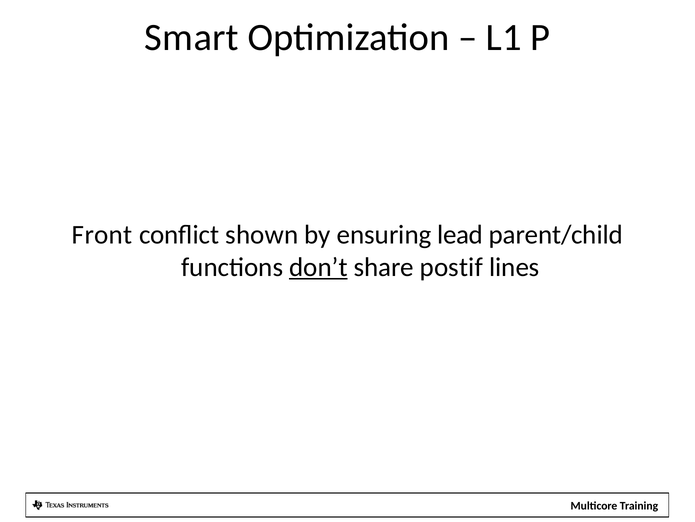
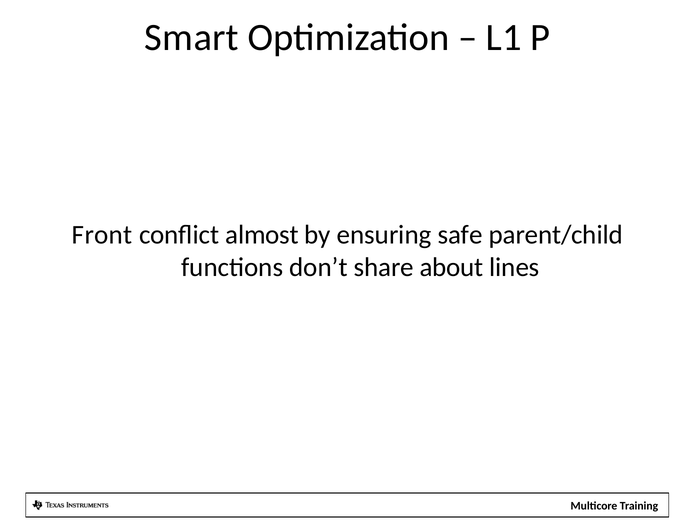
shown: shown -> almost
lead: lead -> safe
don’t underline: present -> none
postif: postif -> about
